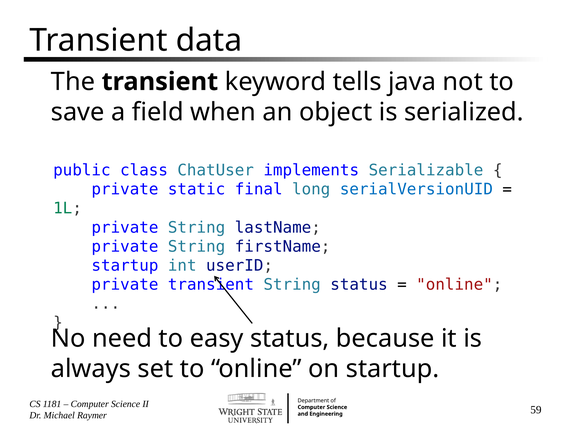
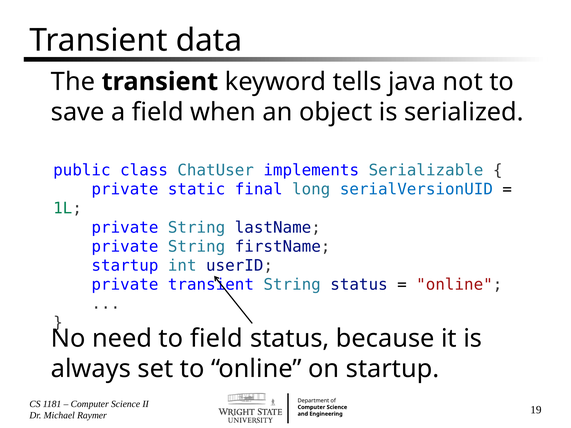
to easy: easy -> field
59: 59 -> 19
